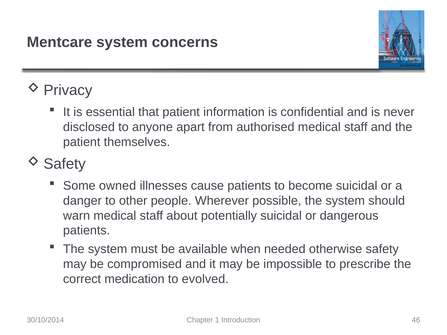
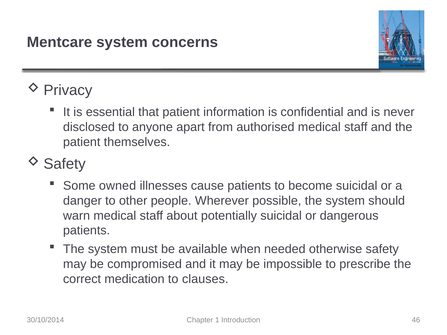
evolved: evolved -> clauses
